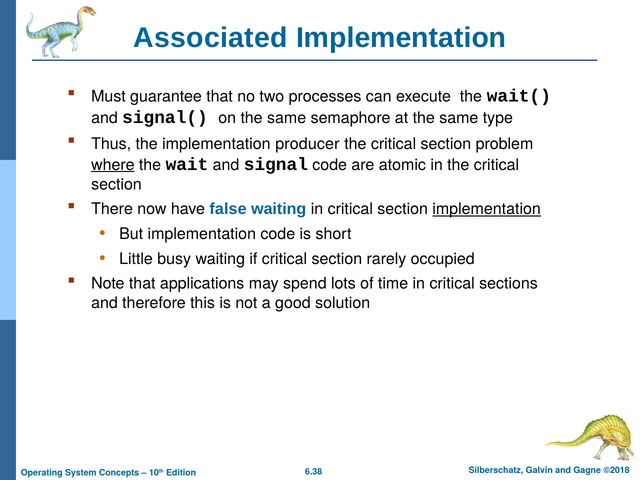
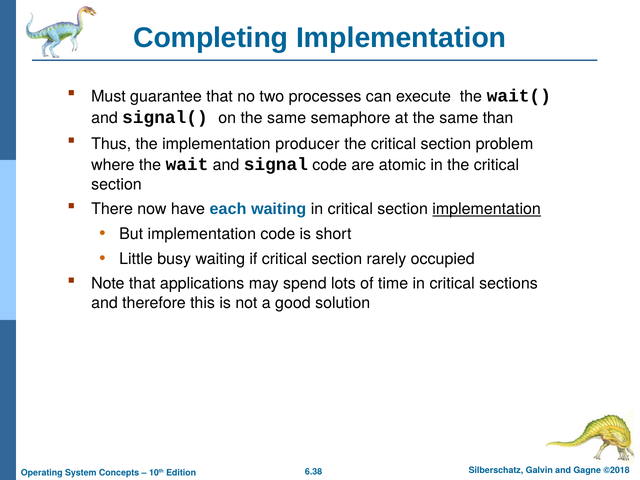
Associated: Associated -> Completing
type: type -> than
where underline: present -> none
false: false -> each
